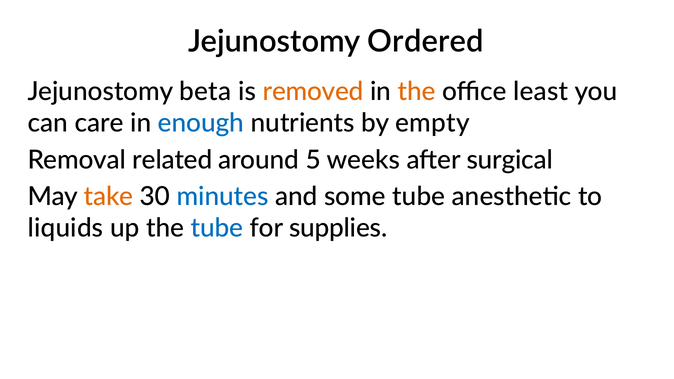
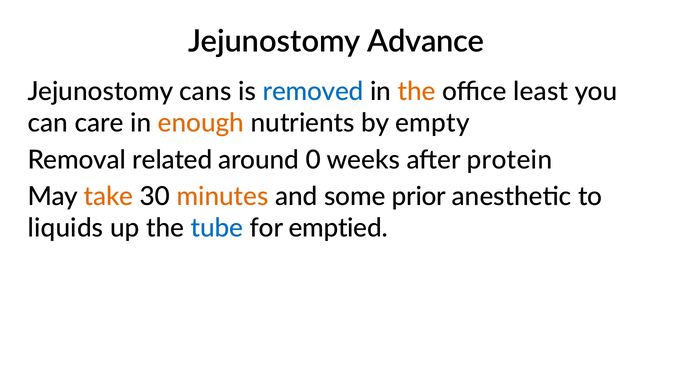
Ordered: Ordered -> Advance
beta: beta -> cans
removed colour: orange -> blue
enough colour: blue -> orange
5: 5 -> 0
surgical: surgical -> protein
minutes colour: blue -> orange
some tube: tube -> prior
supplies: supplies -> emptied
